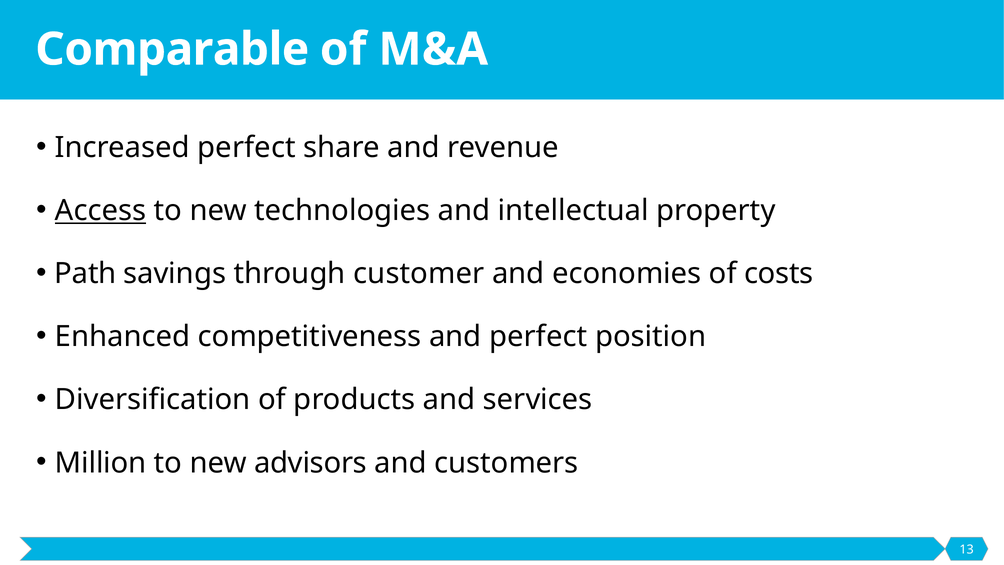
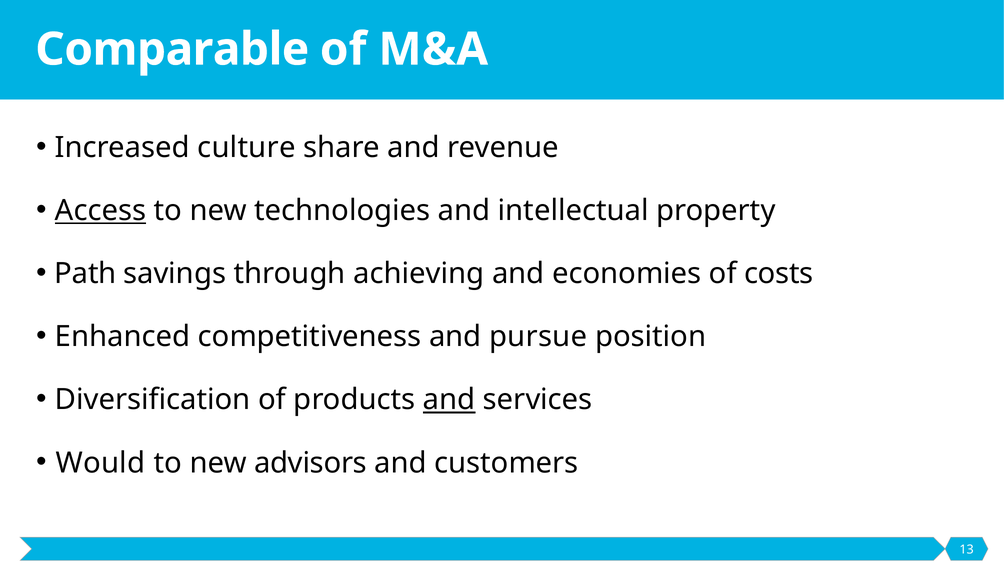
Increased perfect: perfect -> culture
customer: customer -> achieving
and perfect: perfect -> pursue
and at (449, 400) underline: none -> present
Million: Million -> Would
